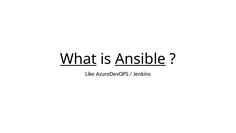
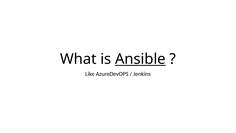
What underline: present -> none
